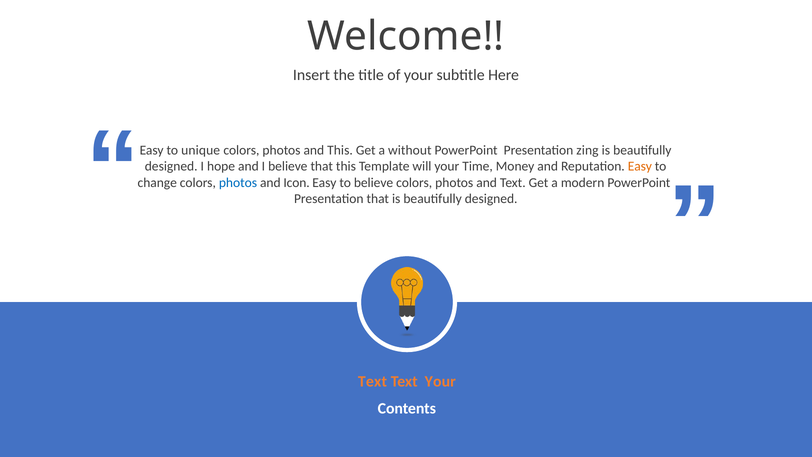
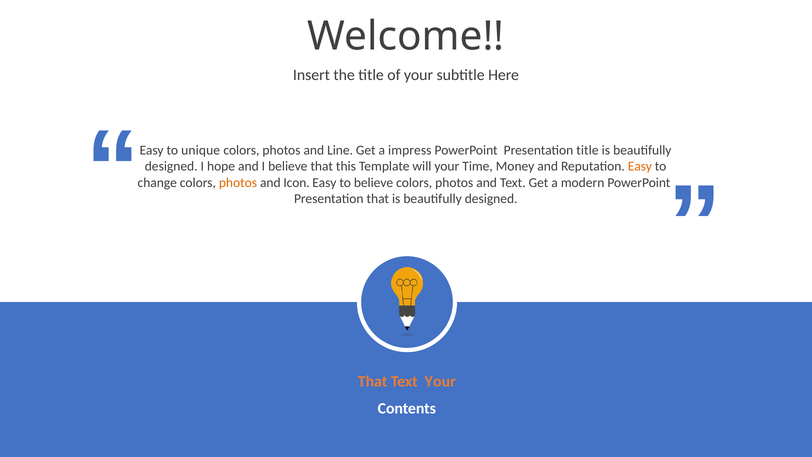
and This: This -> Line
without: without -> impress
Presentation zing: zing -> title
photos at (238, 183) colour: blue -> orange
Text at (372, 381): Text -> That
